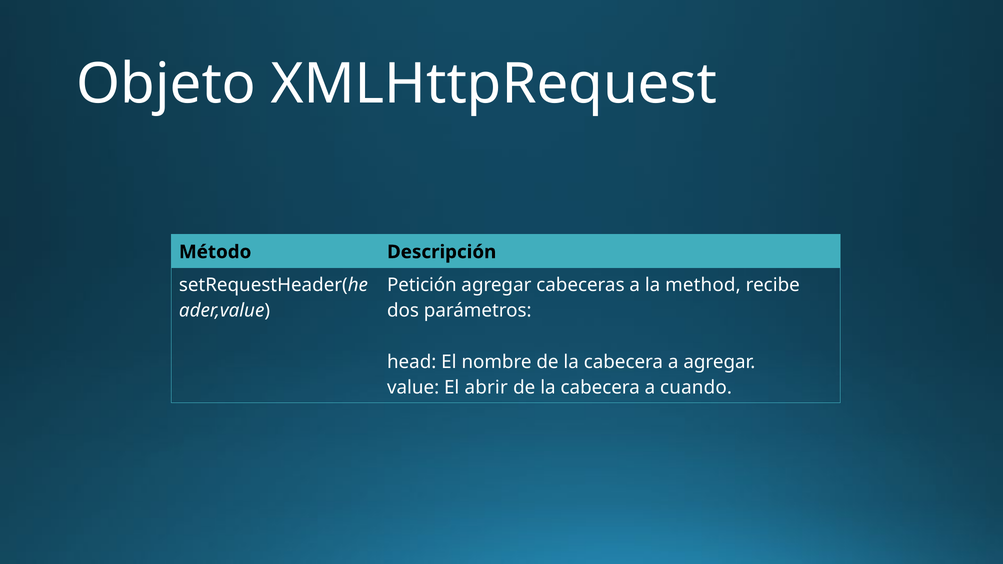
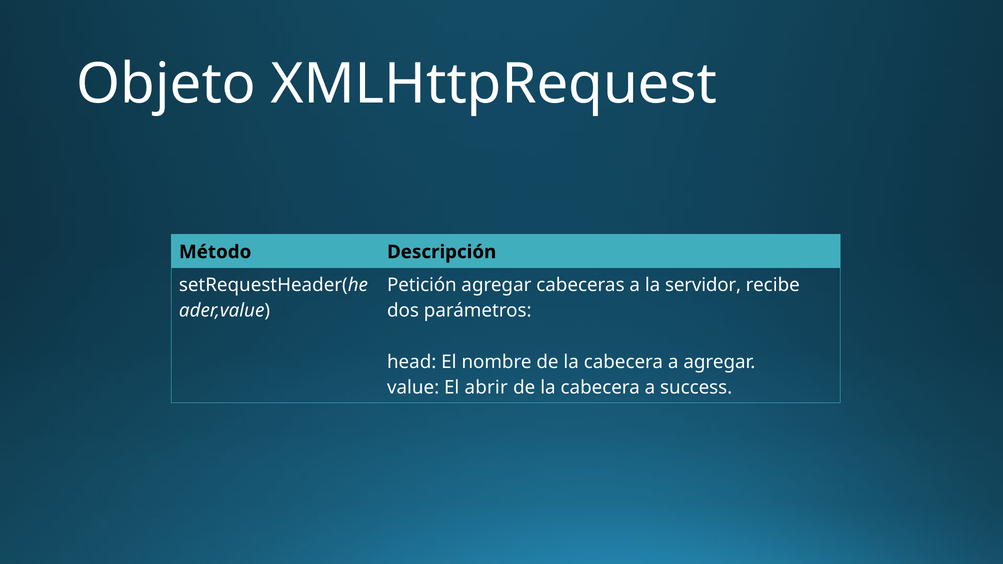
method: method -> servidor
cuando: cuando -> success
